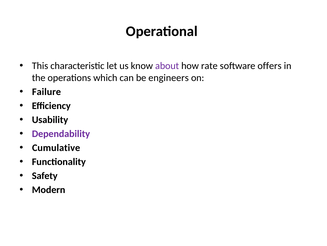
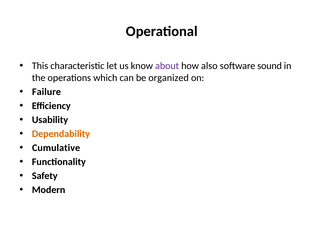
rate: rate -> also
offers: offers -> sound
engineers: engineers -> organized
Dependability colour: purple -> orange
